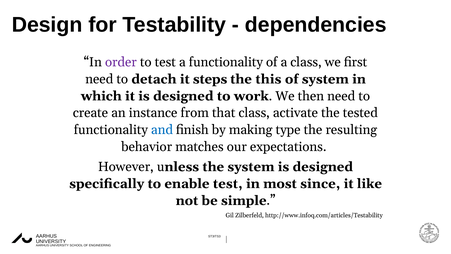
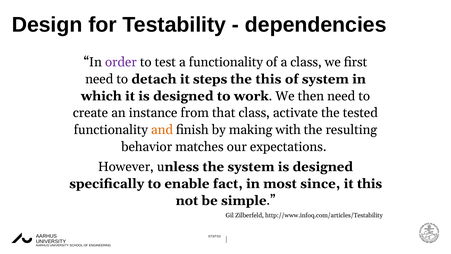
and colour: blue -> orange
type: type -> with
enable test: test -> fact
it like: like -> this
